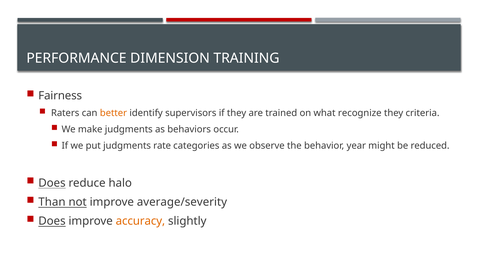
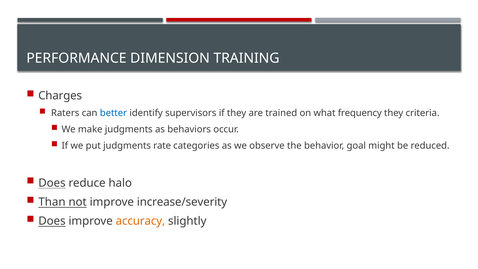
Fairness: Fairness -> Charges
better colour: orange -> blue
recognize: recognize -> frequency
year: year -> goal
average/severity: average/severity -> increase/severity
